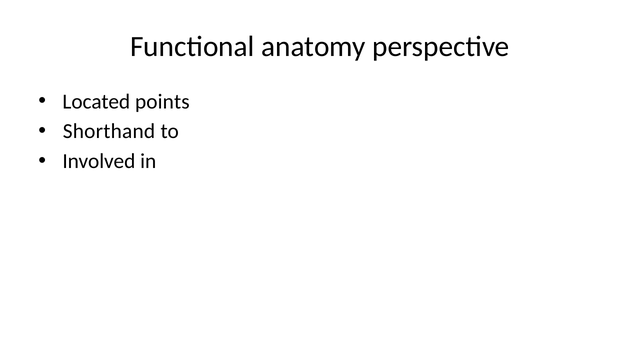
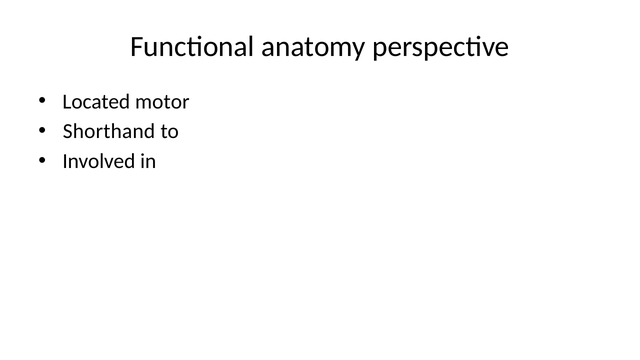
points: points -> motor
